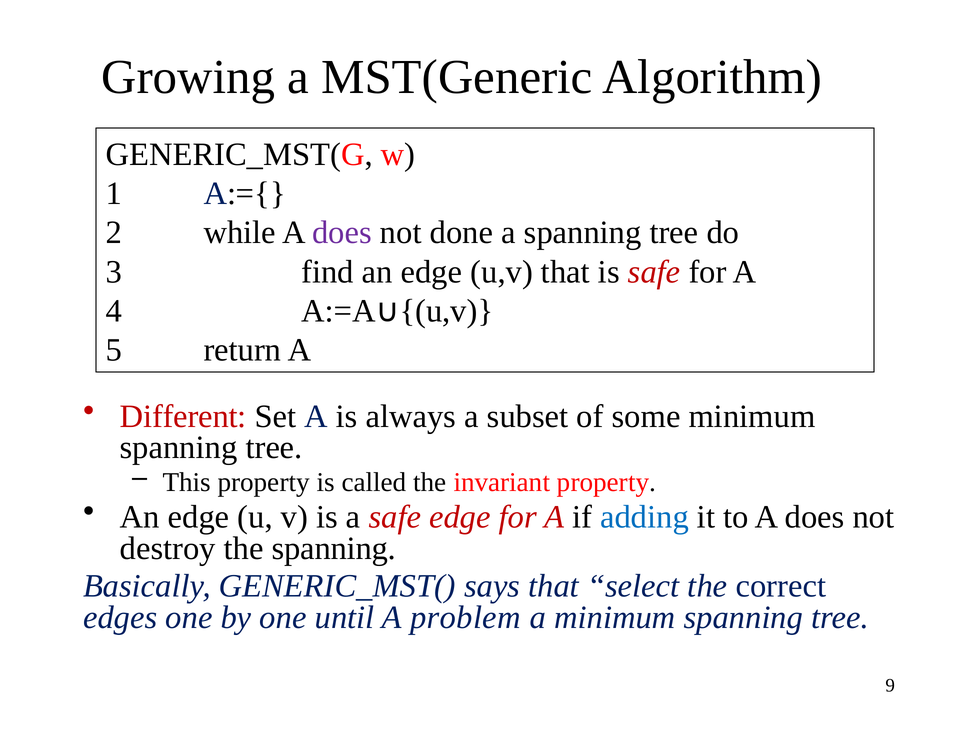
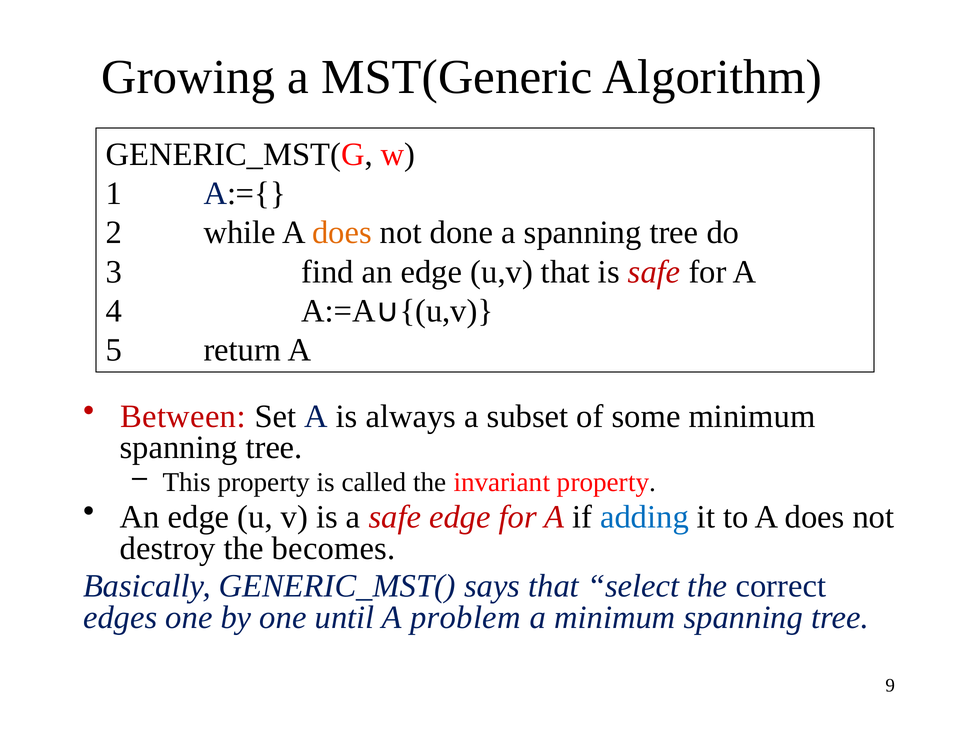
does at (342, 233) colour: purple -> orange
Different: Different -> Between
the spanning: spanning -> becomes
